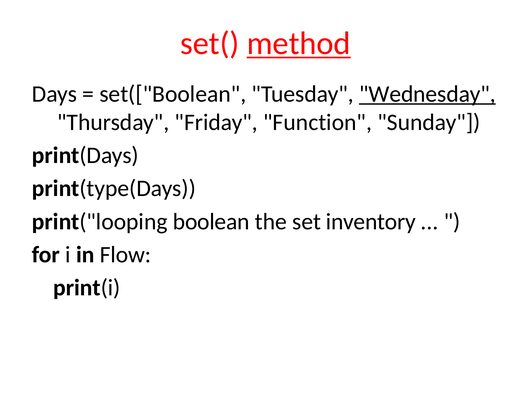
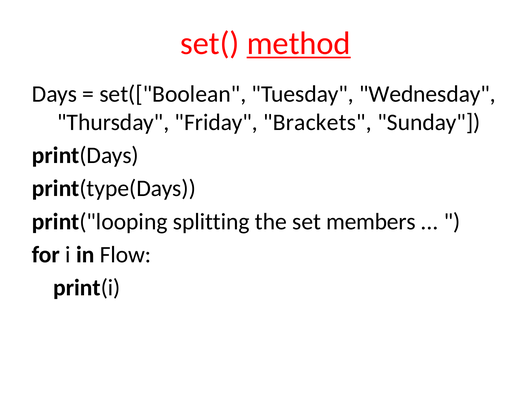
Wednesday underline: present -> none
Function: Function -> Brackets
boolean: boolean -> splitting
inventory: inventory -> members
